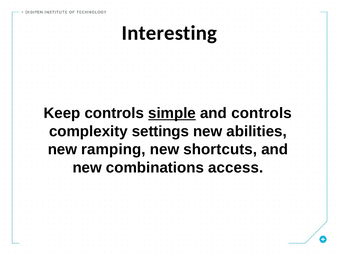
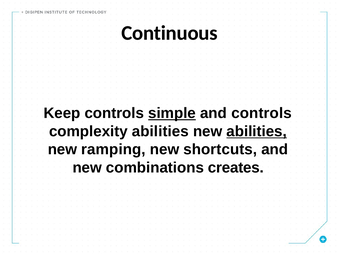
Interesting: Interesting -> Continuous
complexity settings: settings -> abilities
abilities at (257, 131) underline: none -> present
access: access -> creates
